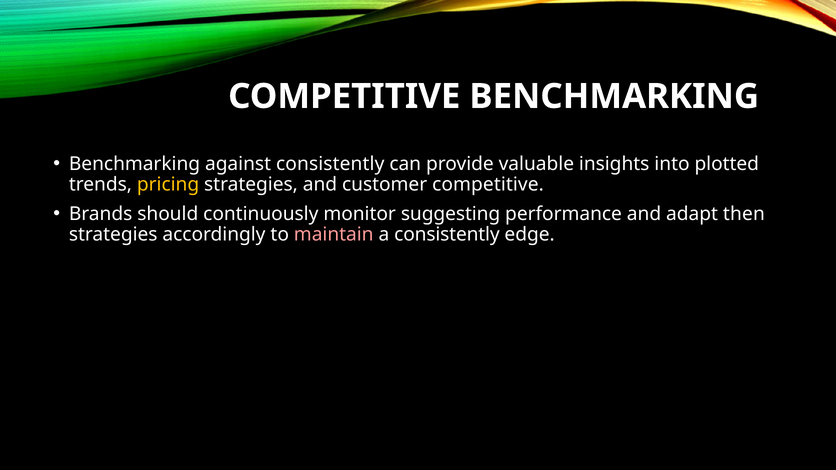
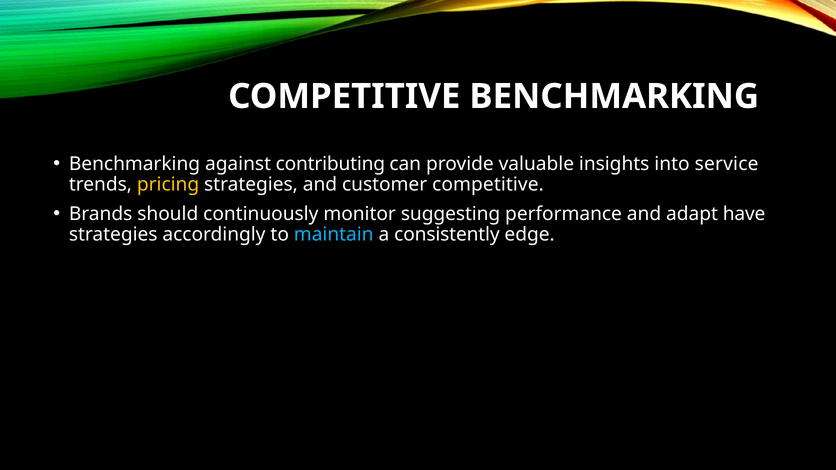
against consistently: consistently -> contributing
plotted: plotted -> service
then: then -> have
maintain colour: pink -> light blue
